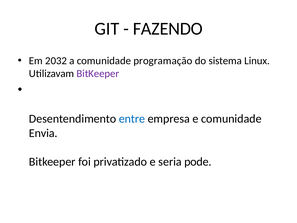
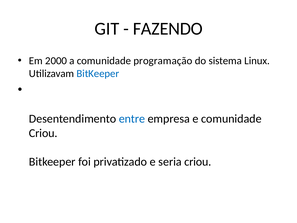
2032: 2032 -> 2000
BitKeeper at (98, 74) colour: purple -> blue
Envia at (43, 133): Envia -> Criou
seria pode: pode -> criou
